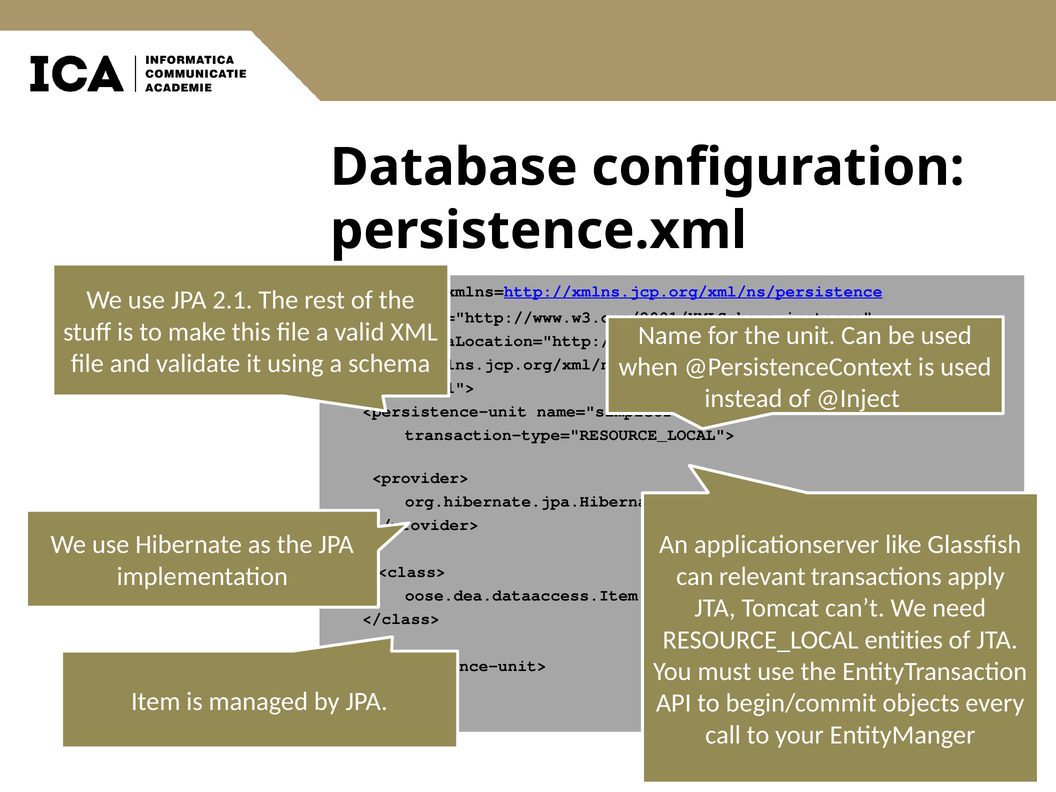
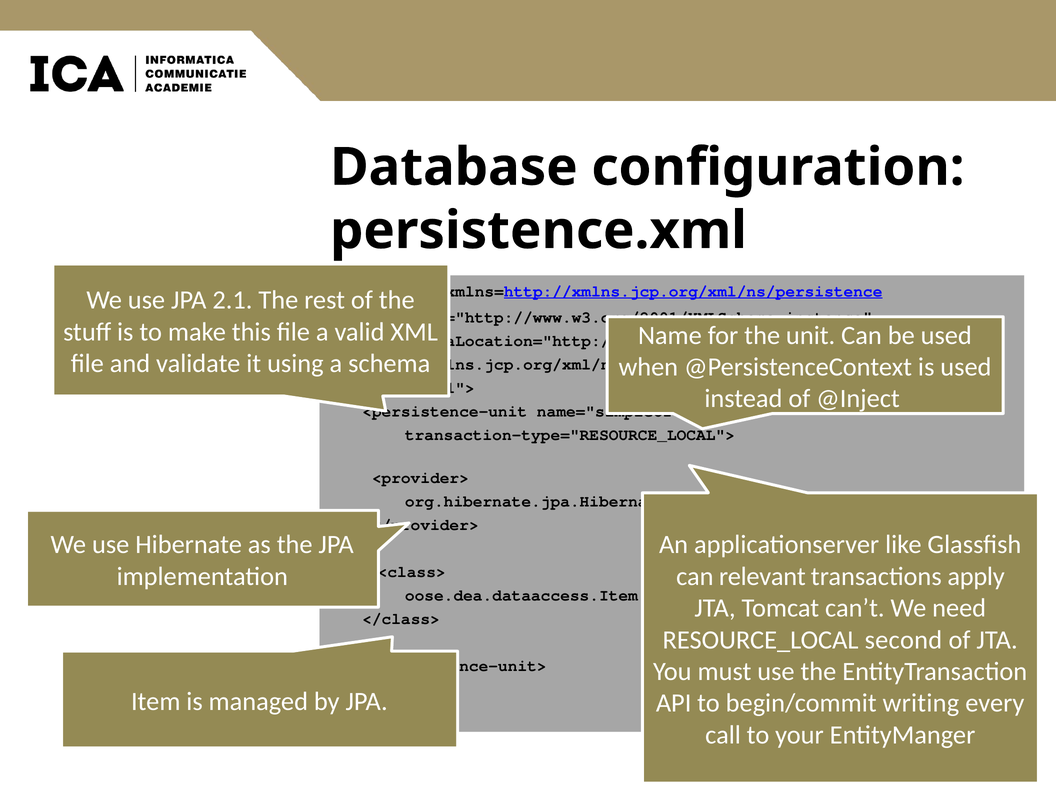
entities: entities -> second
objects: objects -> writing
